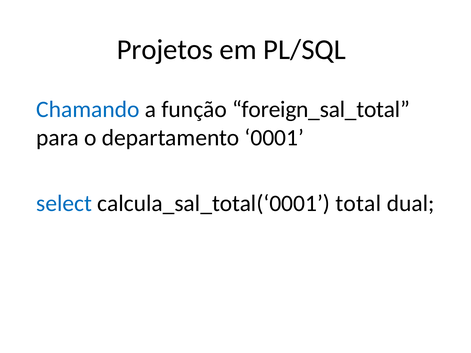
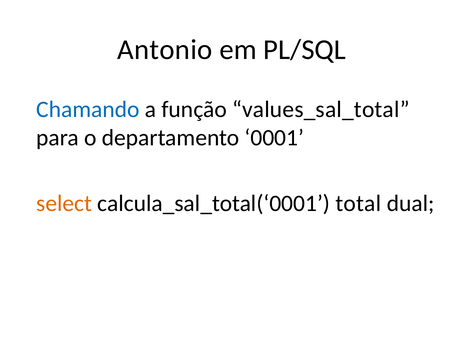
Projetos: Projetos -> Antonio
foreign_sal_total: foreign_sal_total -> values_sal_total
select colour: blue -> orange
